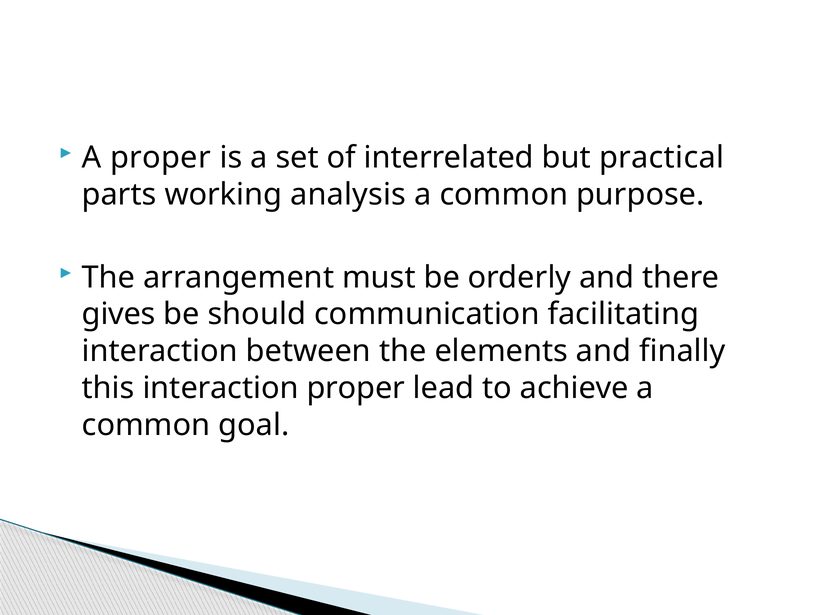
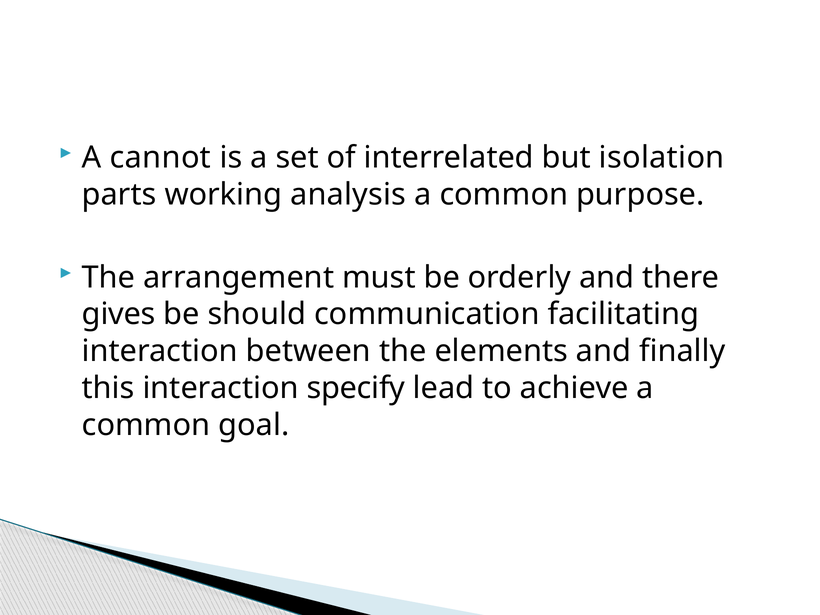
A proper: proper -> cannot
practical: practical -> isolation
interaction proper: proper -> specify
